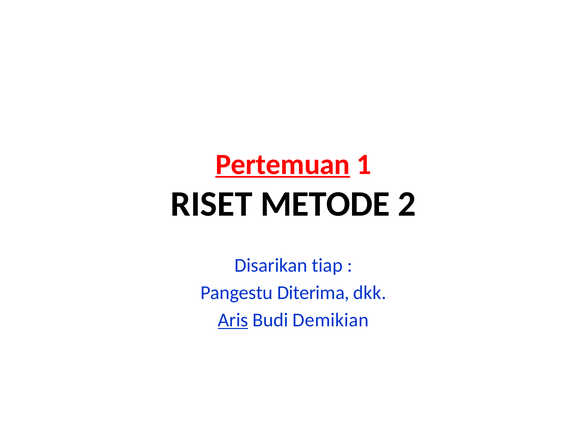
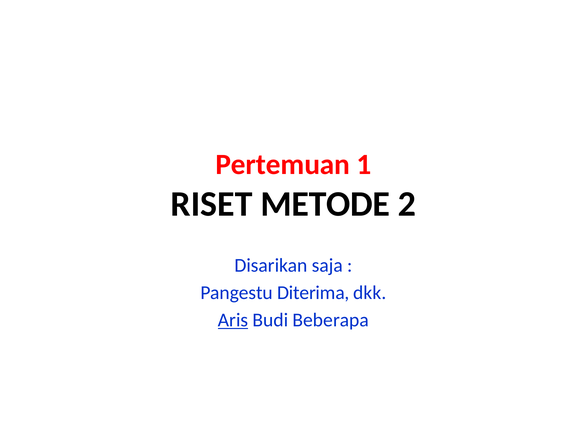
Pertemuan underline: present -> none
tiap: tiap -> saja
Demikian: Demikian -> Beberapa
